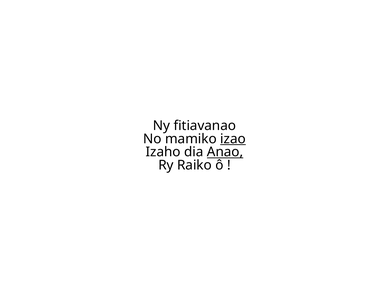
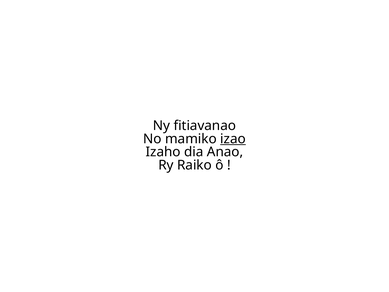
Anao underline: present -> none
